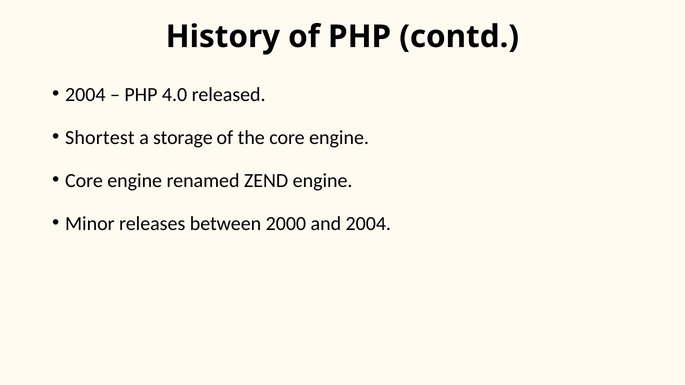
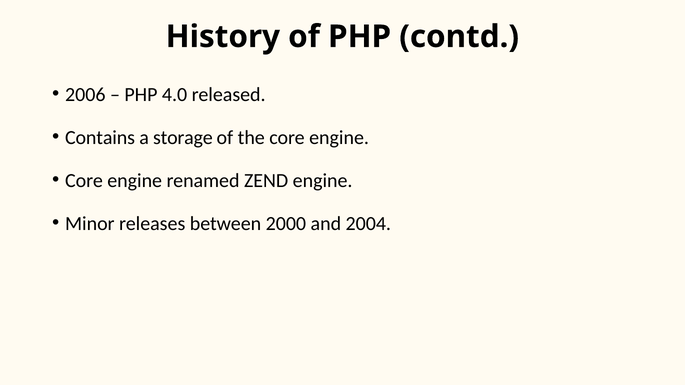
2004 at (85, 95): 2004 -> 2006
Shortest: Shortest -> Contains
